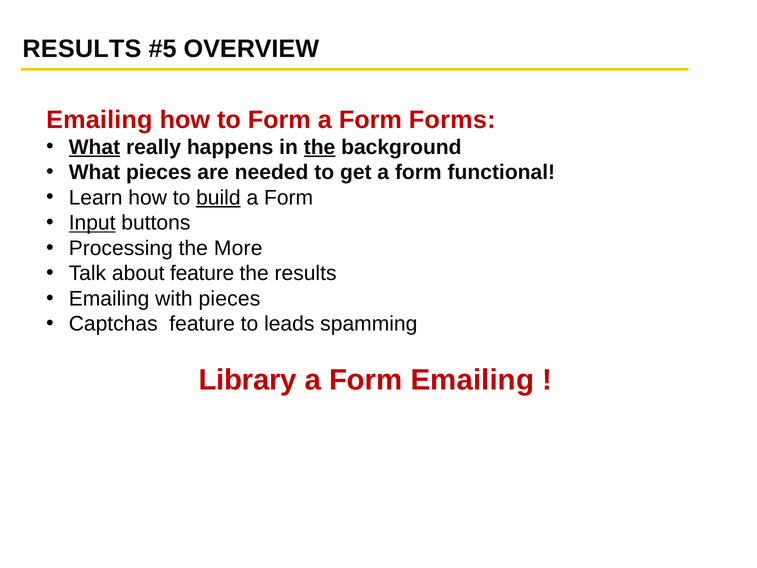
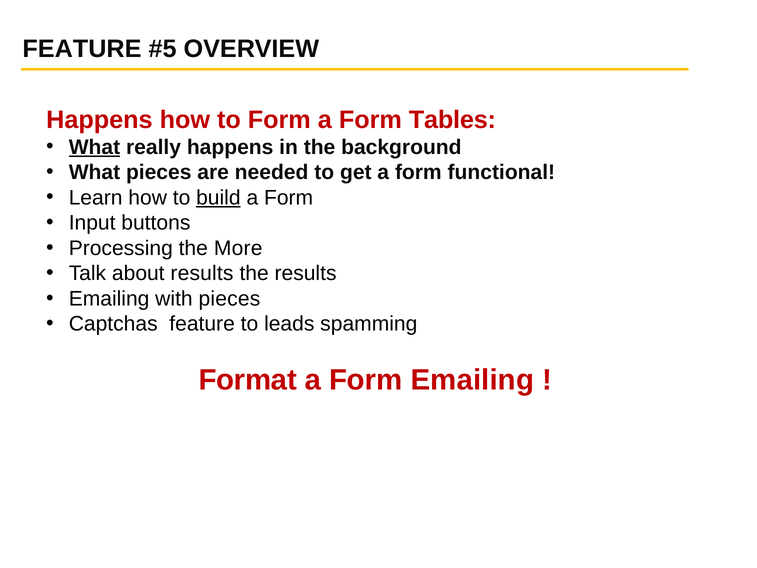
RESULTS at (82, 49): RESULTS -> FEATURE
Emailing at (99, 120): Emailing -> Happens
Forms: Forms -> Tables
the at (320, 147) underline: present -> none
Input underline: present -> none
about feature: feature -> results
Library: Library -> Format
